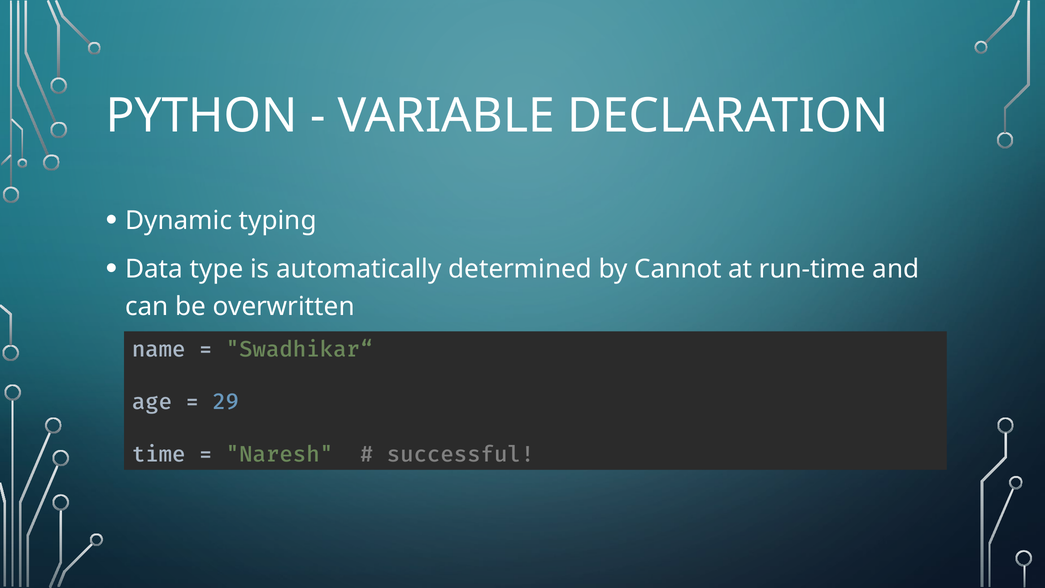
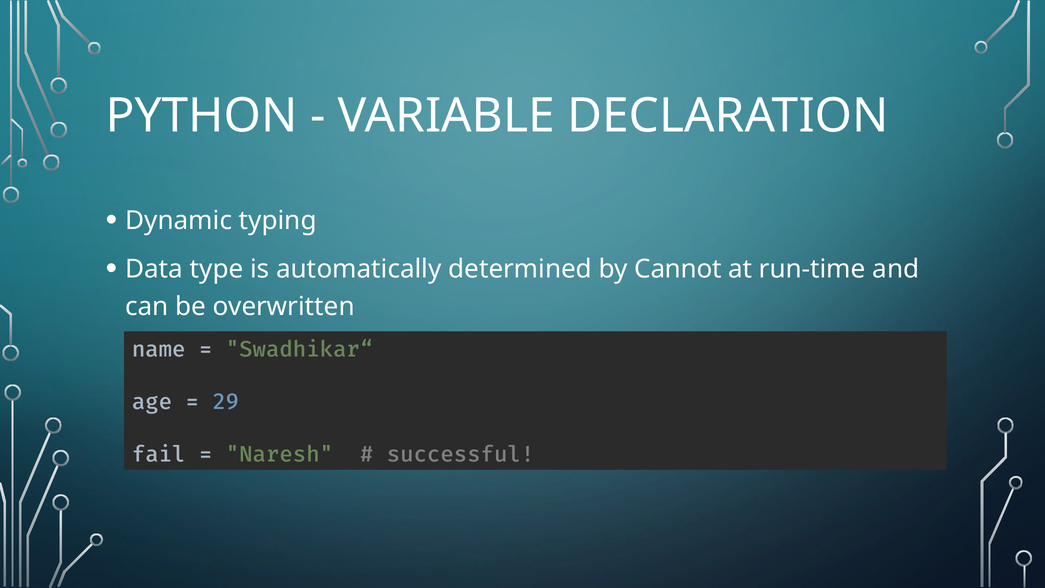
time: time -> fail
